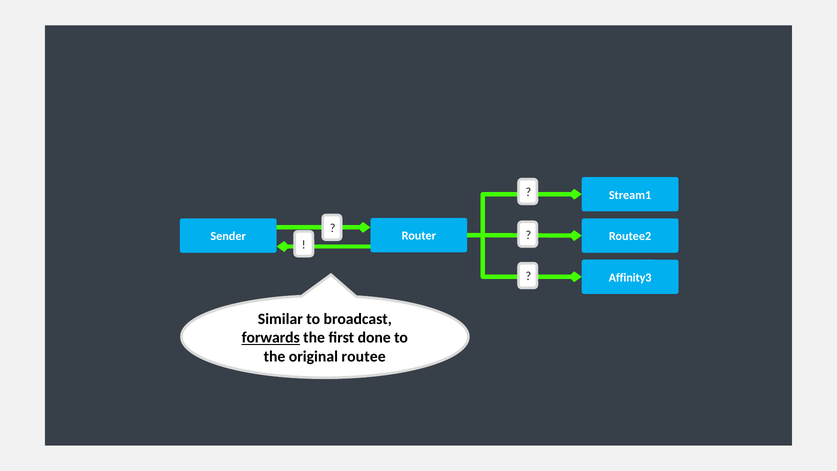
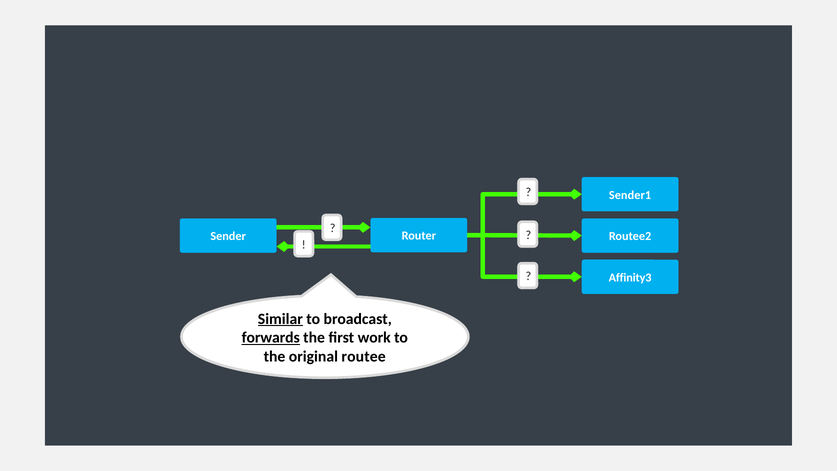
Stream1: Stream1 -> Sender1
Similar underline: none -> present
done: done -> work
